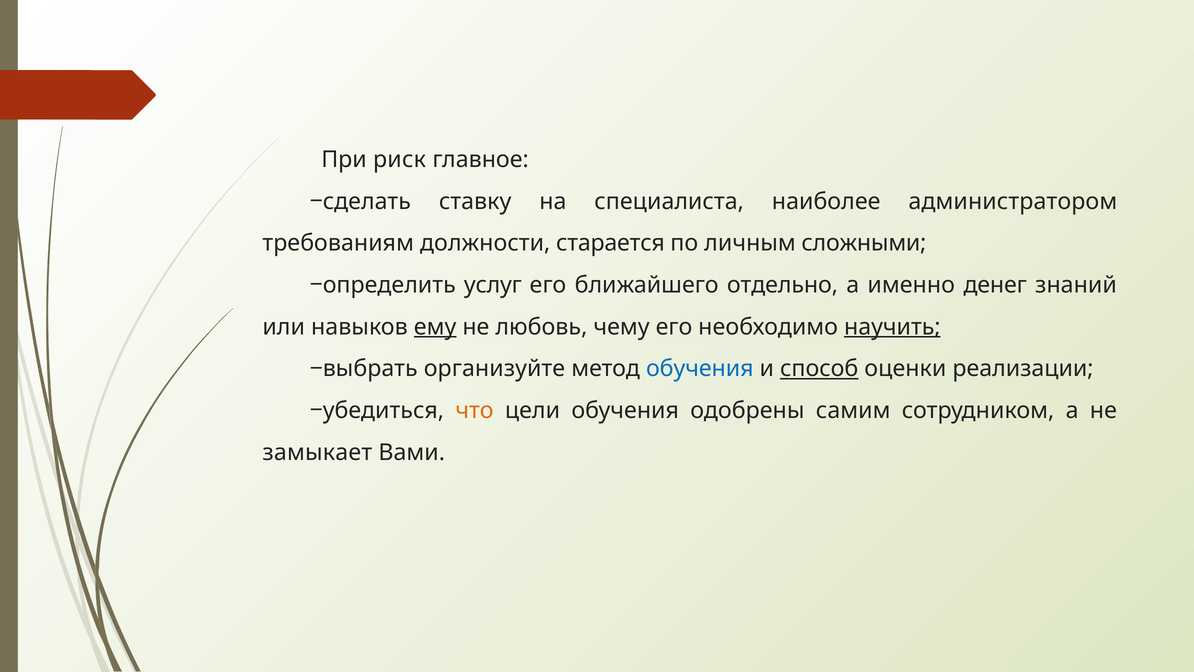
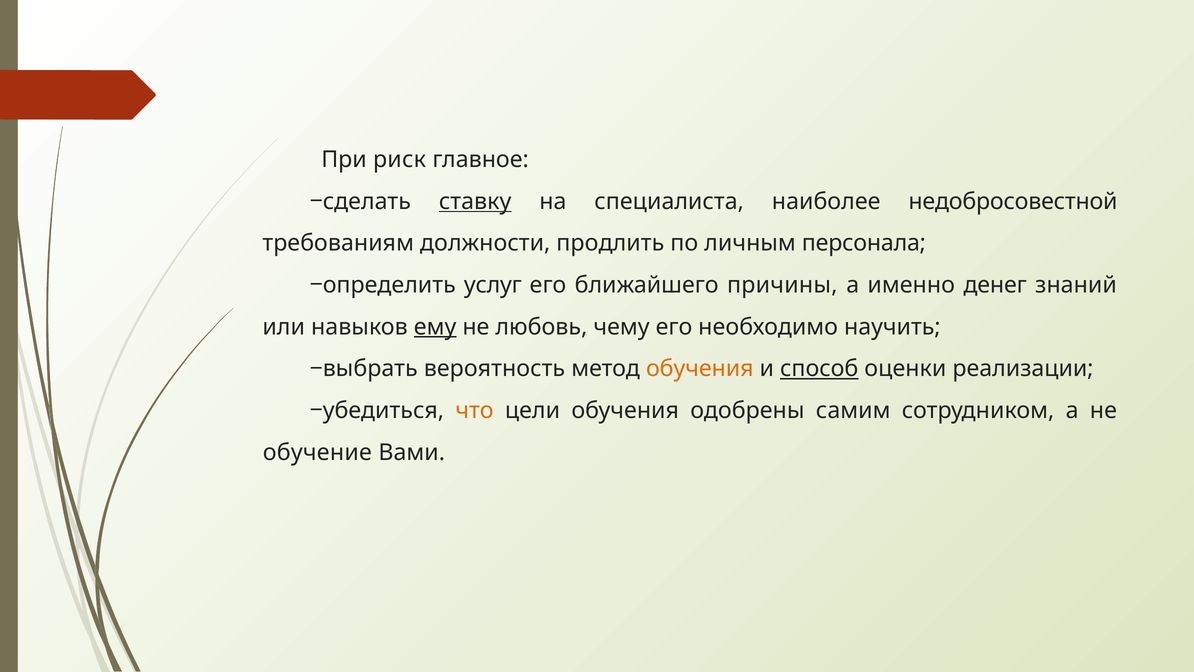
ставку underline: none -> present
администратором: администратором -> недобросовестной
старается: старается -> продлить
сложными: сложными -> персонала
отдельно: отдельно -> причины
научить underline: present -> none
организуйте: организуйте -> вероятность
обучения at (700, 369) colour: blue -> orange
замыкает: замыкает -> обучение
